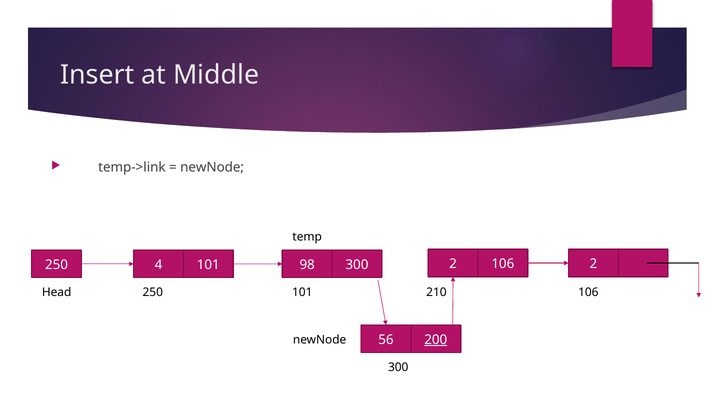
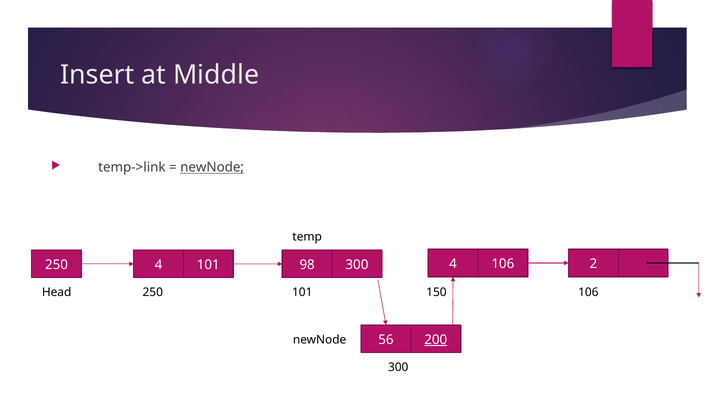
newNode at (212, 168) underline: none -> present
101 2: 2 -> 4
210: 210 -> 150
